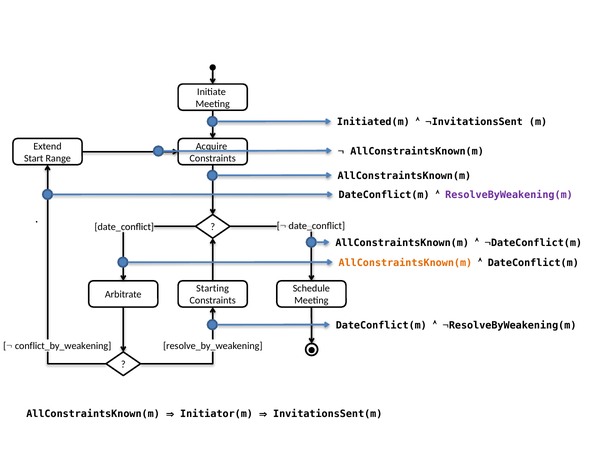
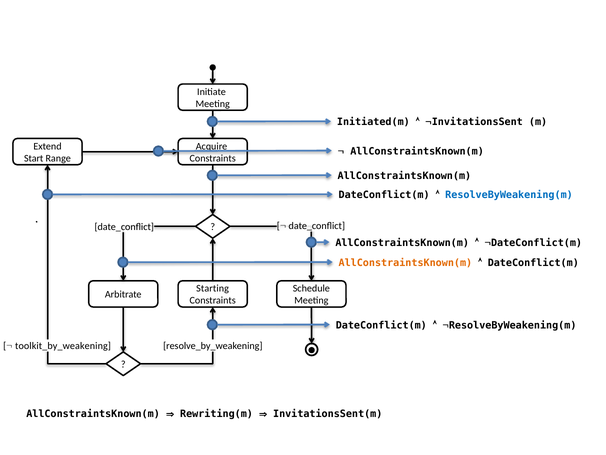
ResolveByWeakening(m colour: purple -> blue
conflict_by_weakening: conflict_by_weakening -> toolkit_by_weakening
Initiator(m: Initiator(m -> Rewriting(m
